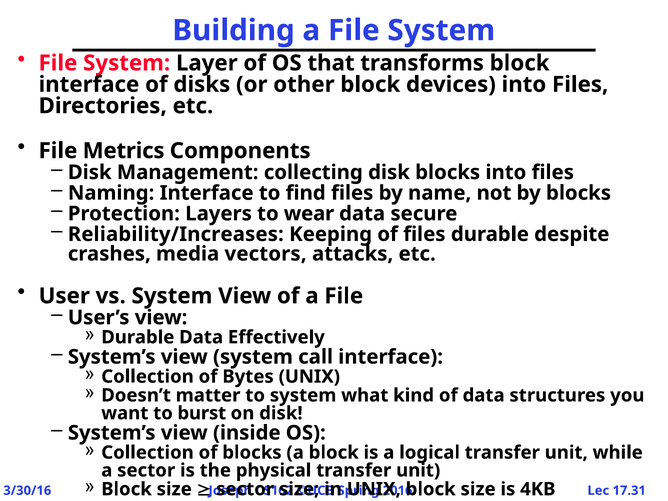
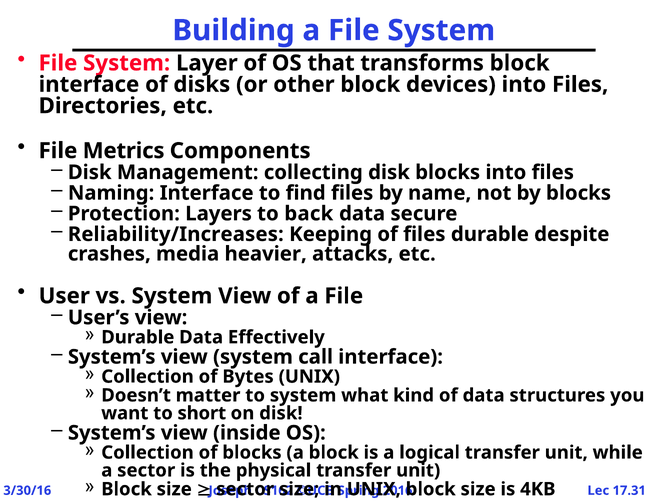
wear: wear -> back
vectors: vectors -> heavier
burst: burst -> short
